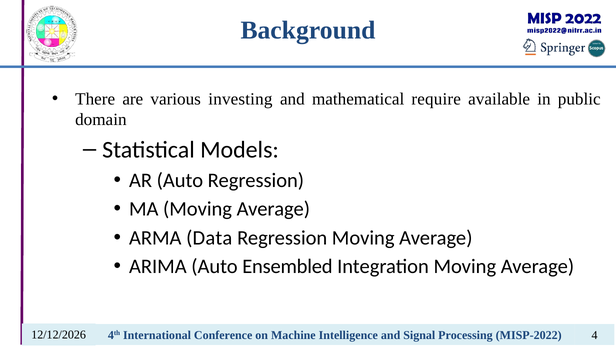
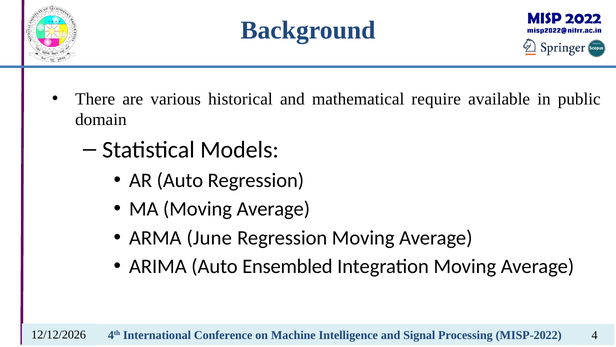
investing: investing -> historical
Data: Data -> June
